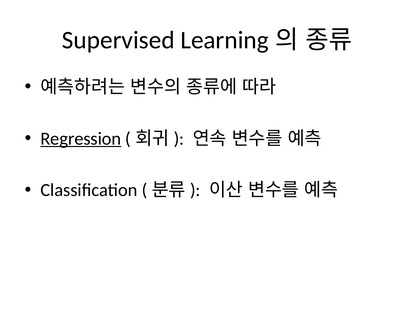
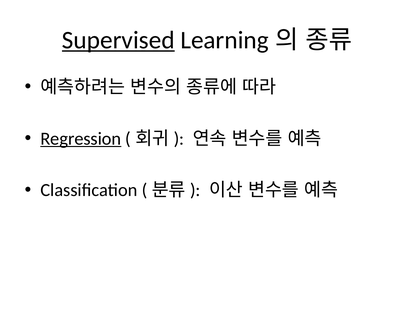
Supervised underline: none -> present
